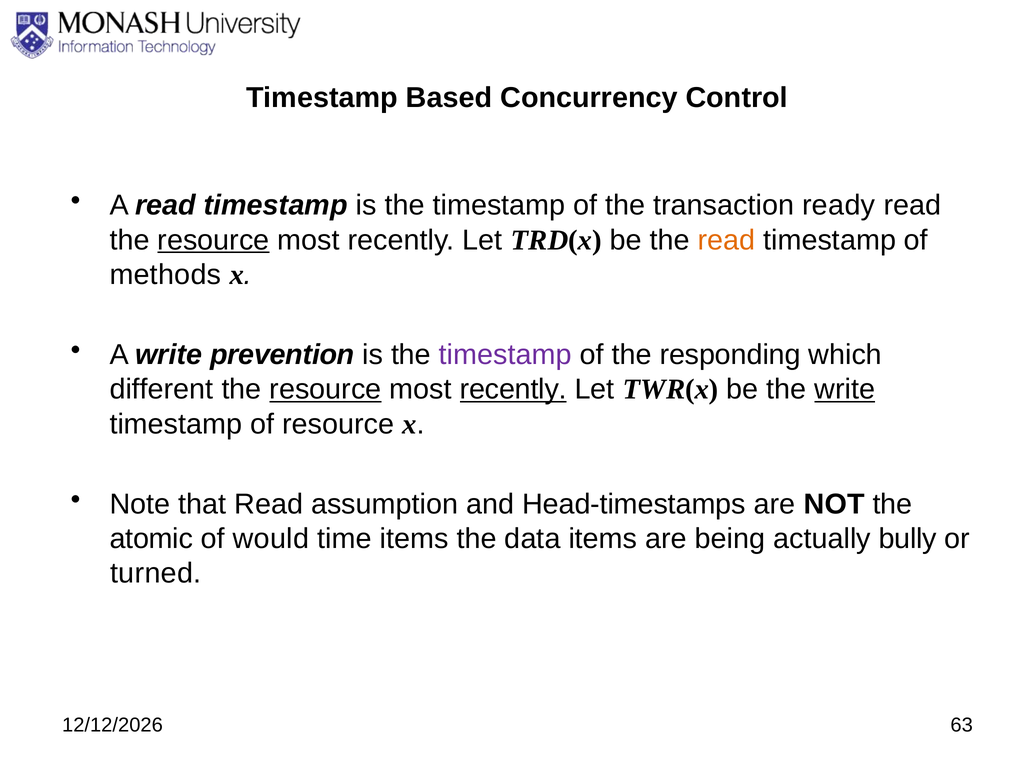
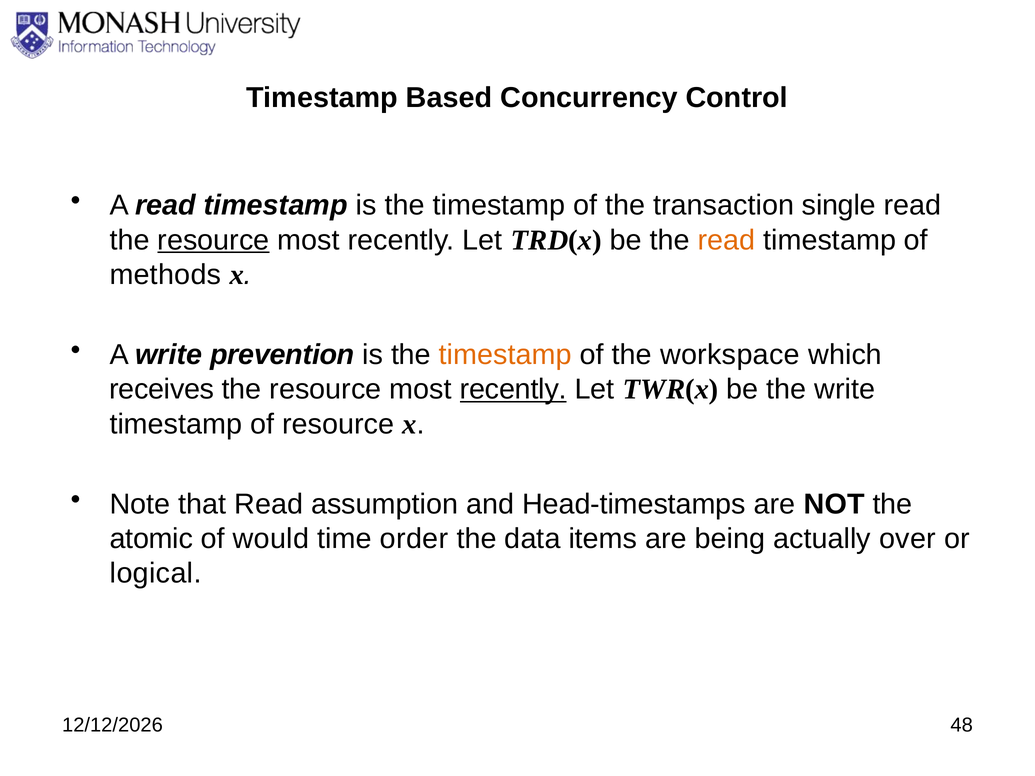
ready: ready -> single
timestamp at (505, 355) colour: purple -> orange
responding: responding -> workspace
different: different -> receives
resource at (325, 390) underline: present -> none
write at (845, 390) underline: present -> none
time items: items -> order
bully: bully -> over
turned: turned -> logical
63: 63 -> 48
